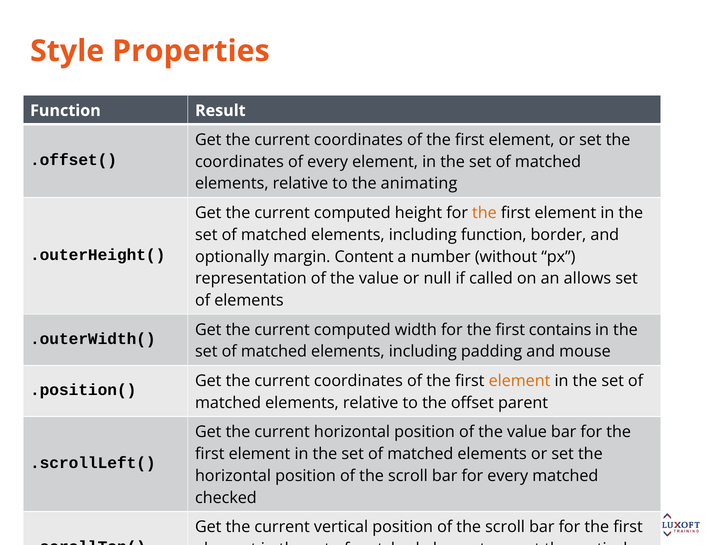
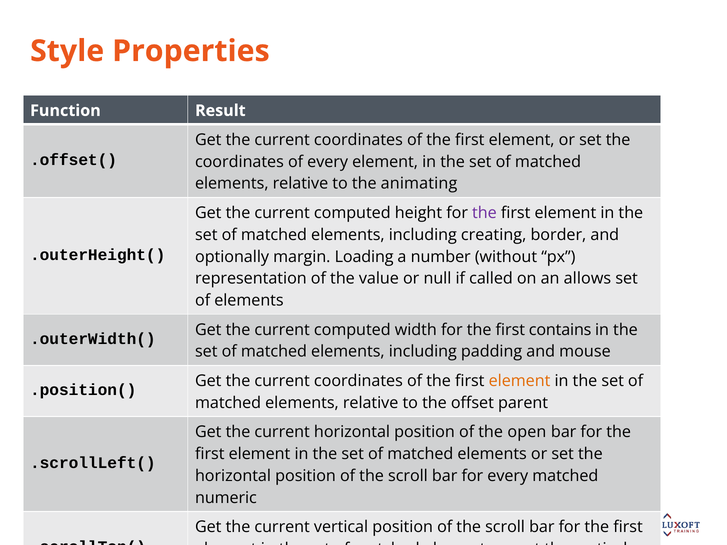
the at (484, 213) colour: orange -> purple
including function: function -> creating
Content: Content -> Loading
position of the value: value -> open
checked: checked -> numeric
